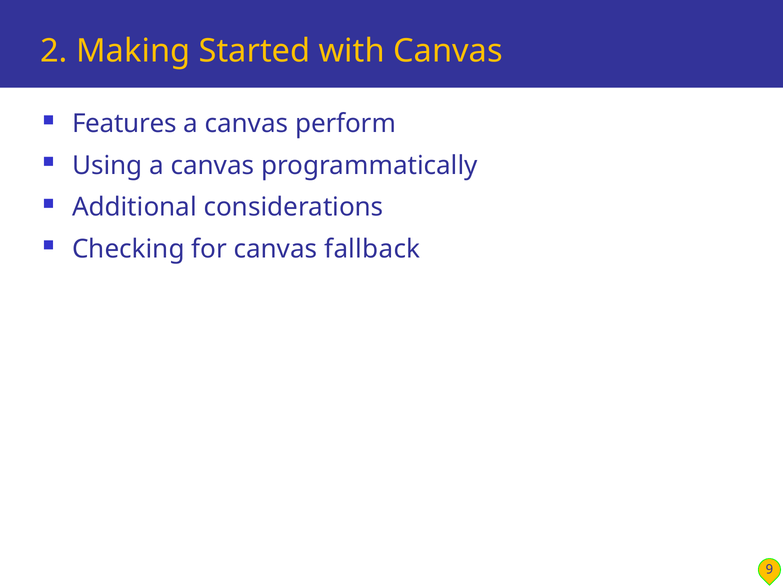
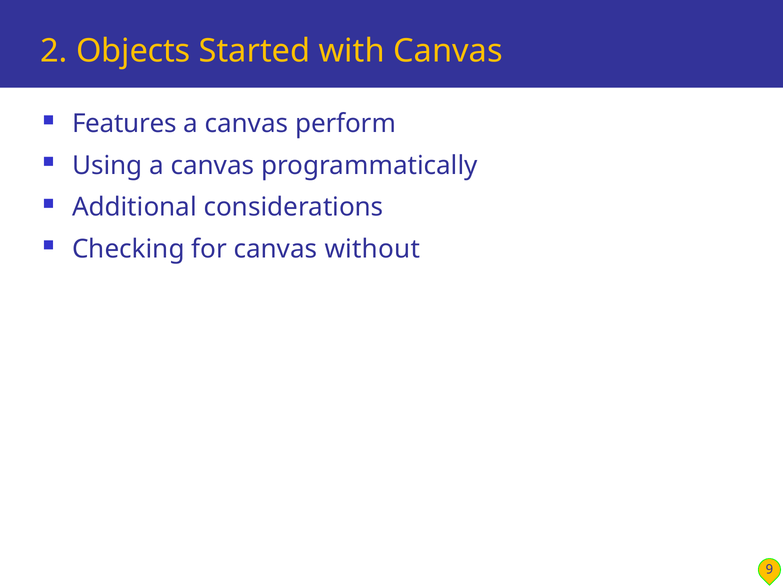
Making: Making -> Objects
fallback: fallback -> without
